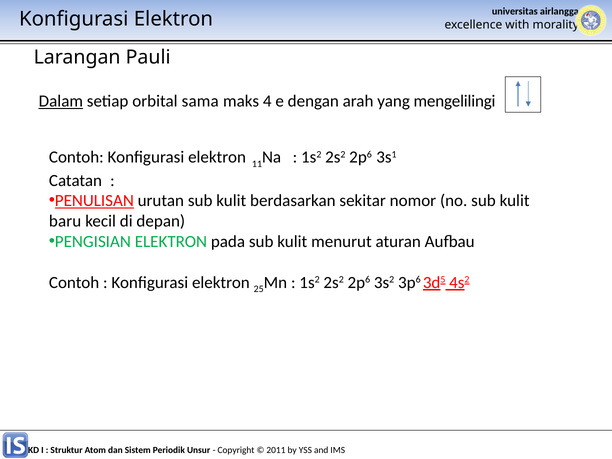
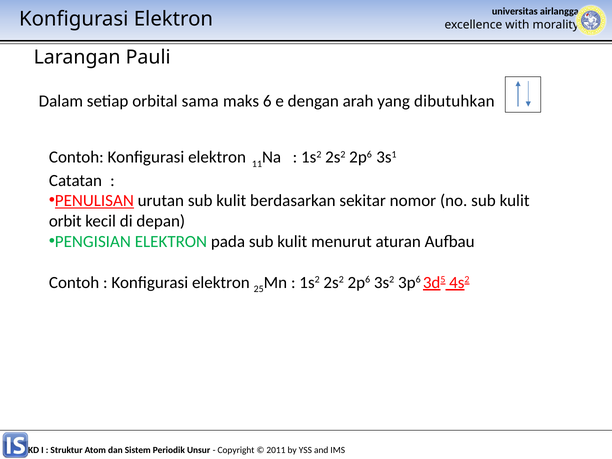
Dalam underline: present -> none
4: 4 -> 6
mengelilingi: mengelilingi -> dibutuhkan
baru: baru -> orbit
